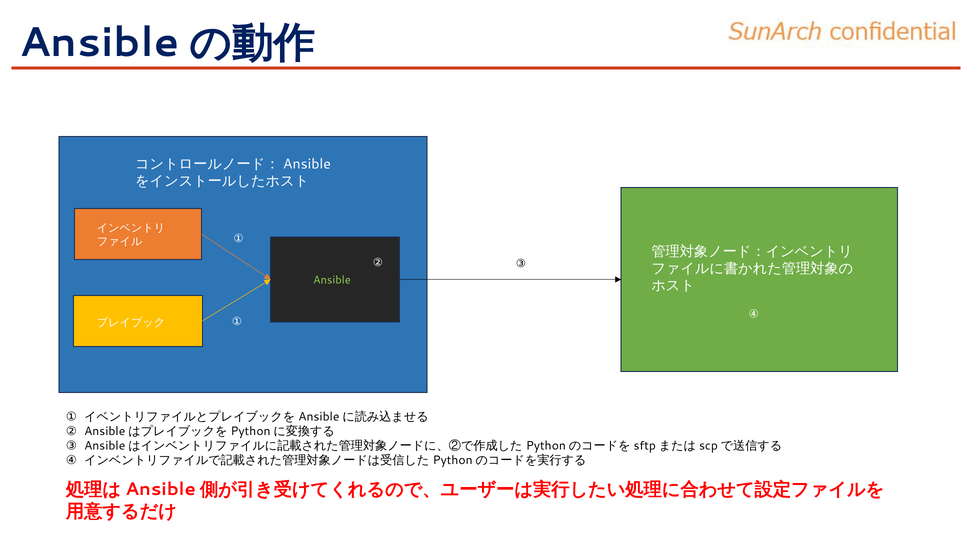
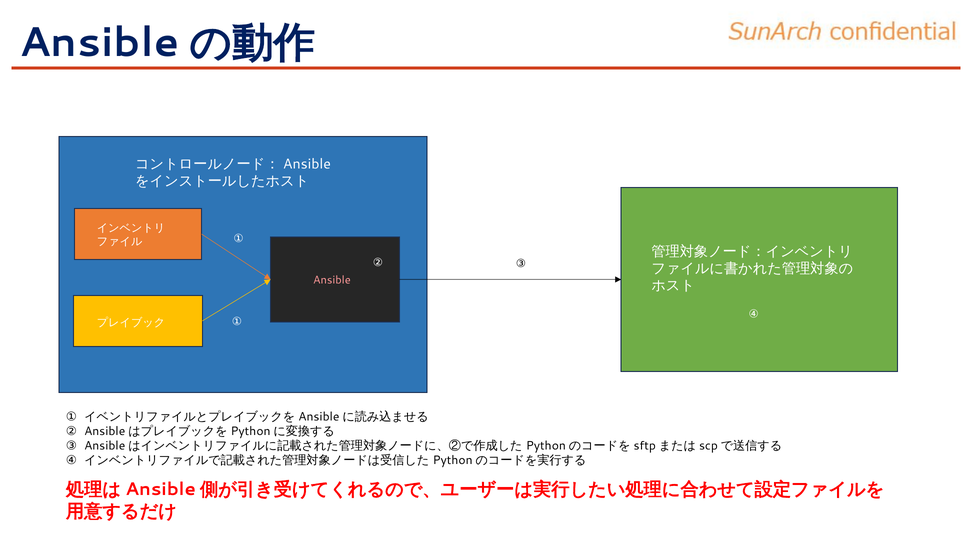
Ansible colour: light green -> pink
